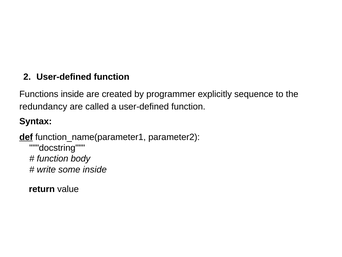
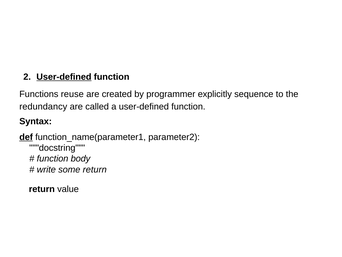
User-defined at (64, 77) underline: none -> present
Functions inside: inside -> reuse
some inside: inside -> return
